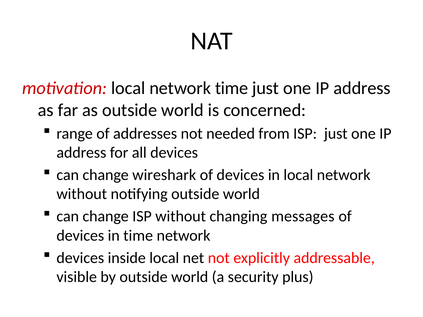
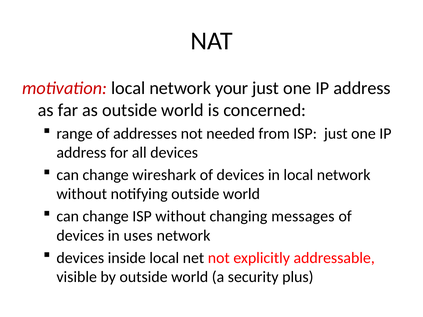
network time: time -> your
in time: time -> uses
